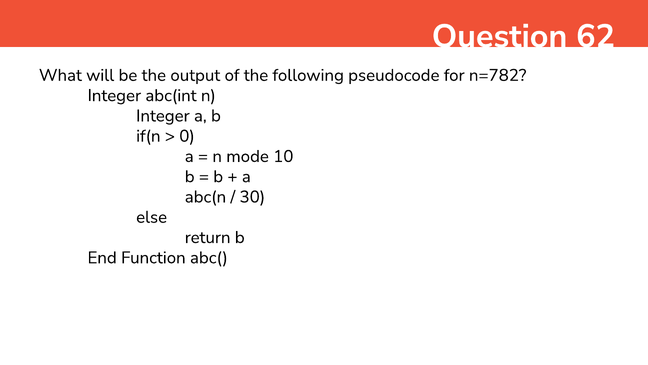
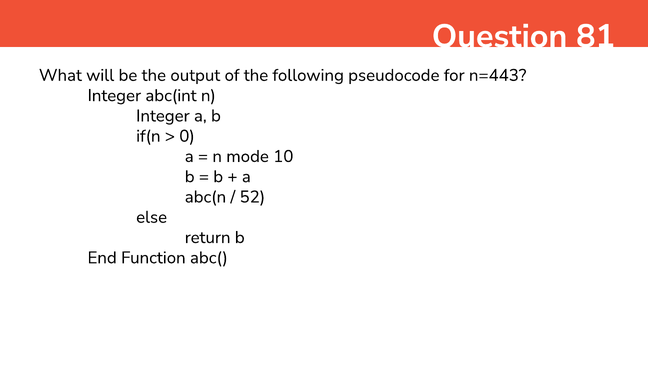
62: 62 -> 81
n=782: n=782 -> n=443
30: 30 -> 52
